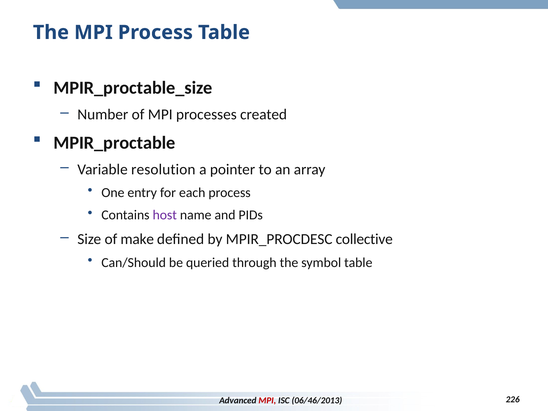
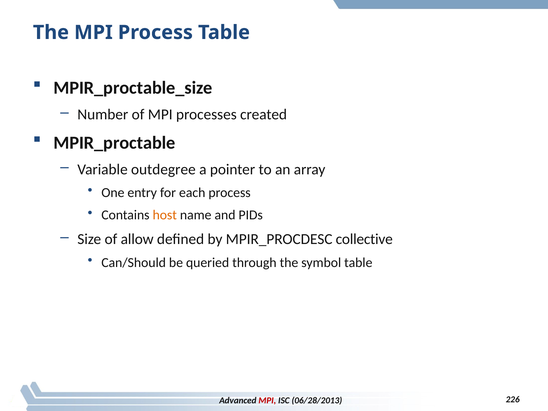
resolution: resolution -> outdegree
host colour: purple -> orange
make: make -> allow
06/46/2013: 06/46/2013 -> 06/28/2013
